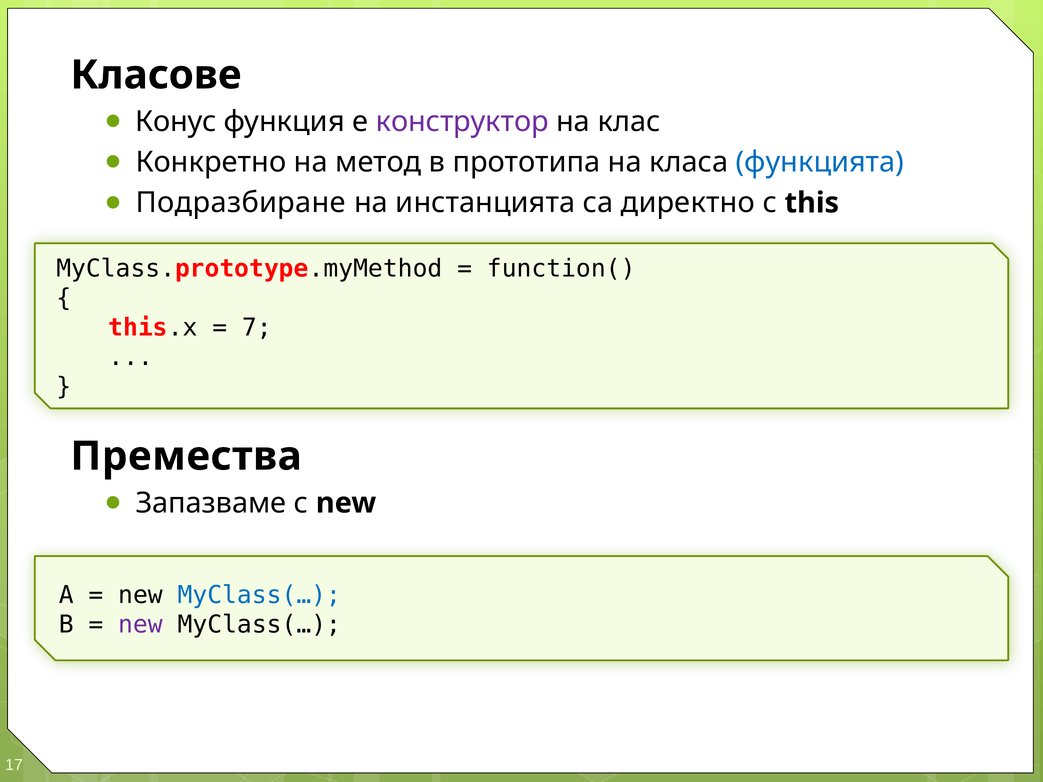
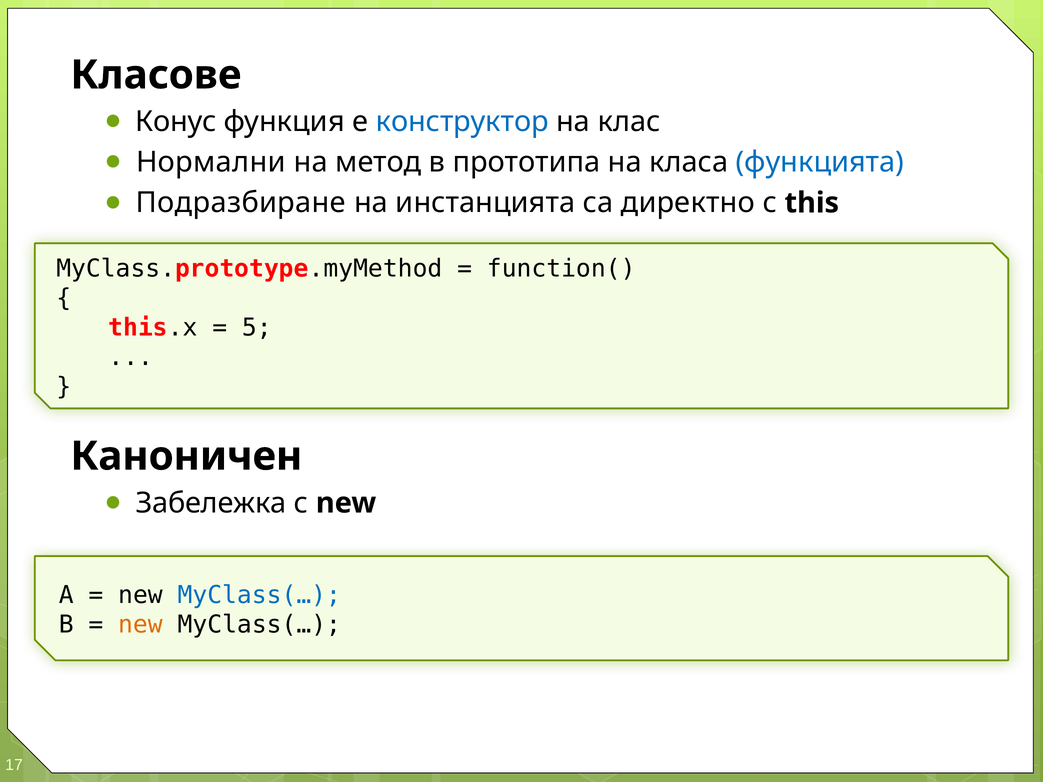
конструктор colour: purple -> blue
Конкретно: Конкретно -> Нормални
7: 7 -> 5
Премества: Премества -> Каноничен
Запазваме: Запазваме -> Забележка
new at (140, 625) colour: purple -> orange
